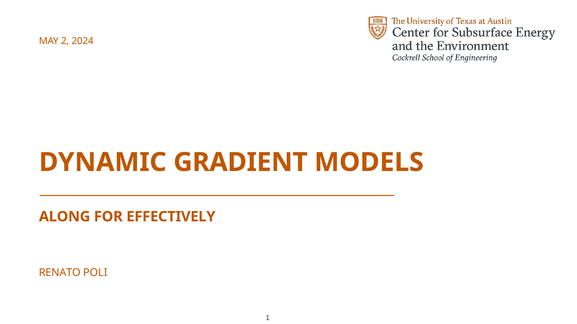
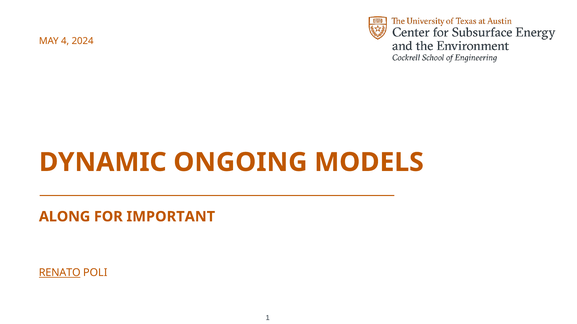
2: 2 -> 4
GRADIENT: GRADIENT -> ONGOING
EFFECTIVELY: EFFECTIVELY -> IMPORTANT
RENATO underline: none -> present
